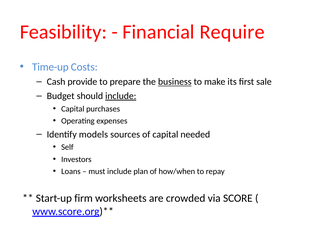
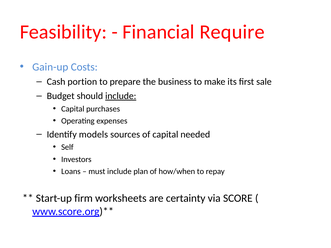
Time-up: Time-up -> Gain-up
provide: provide -> portion
business underline: present -> none
crowded: crowded -> certainty
